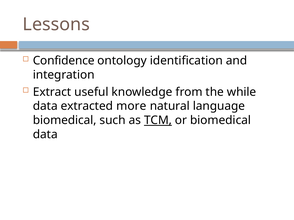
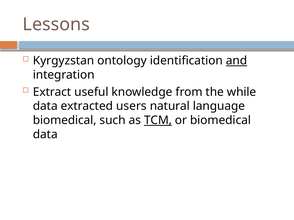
Confidence: Confidence -> Kyrgyzstan
and underline: none -> present
more: more -> users
